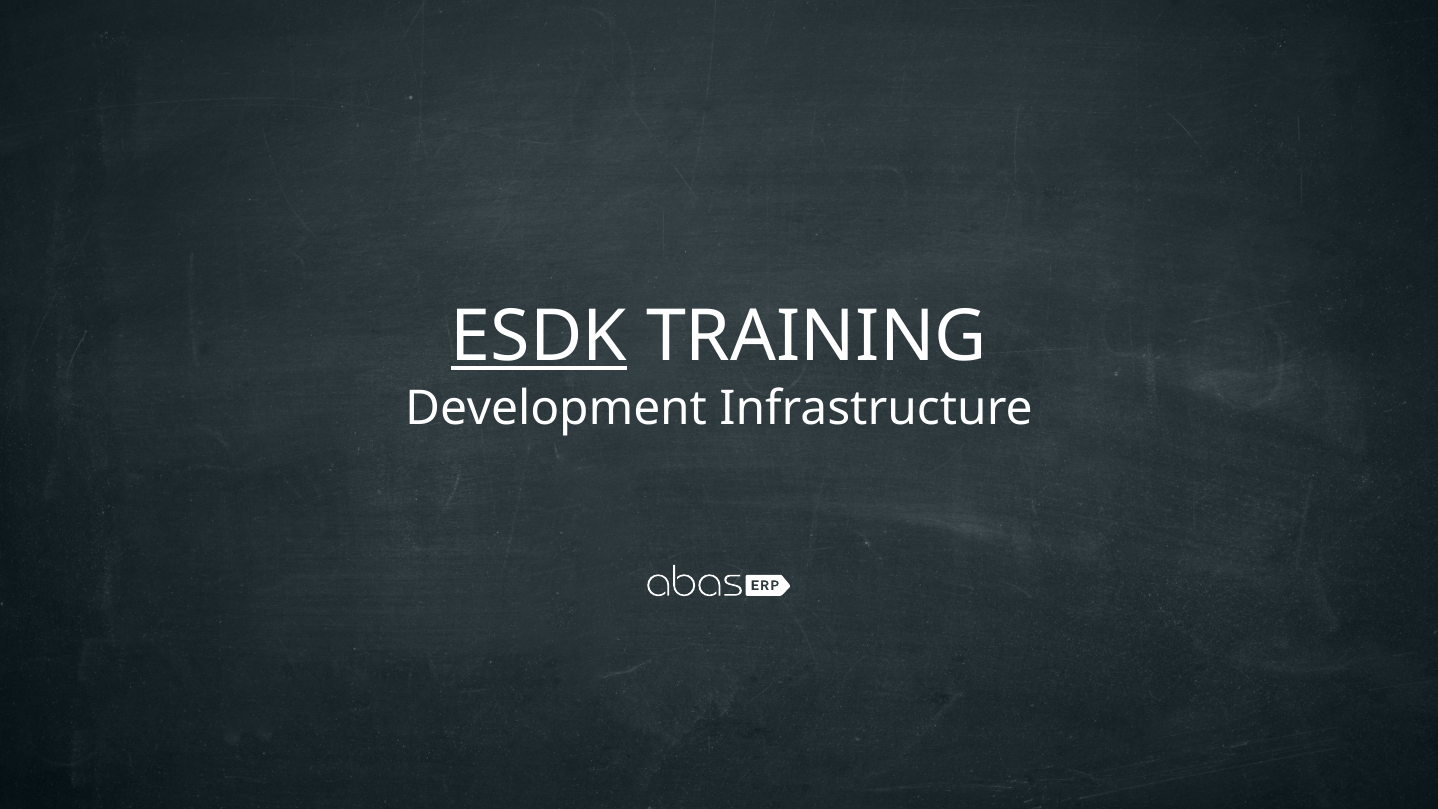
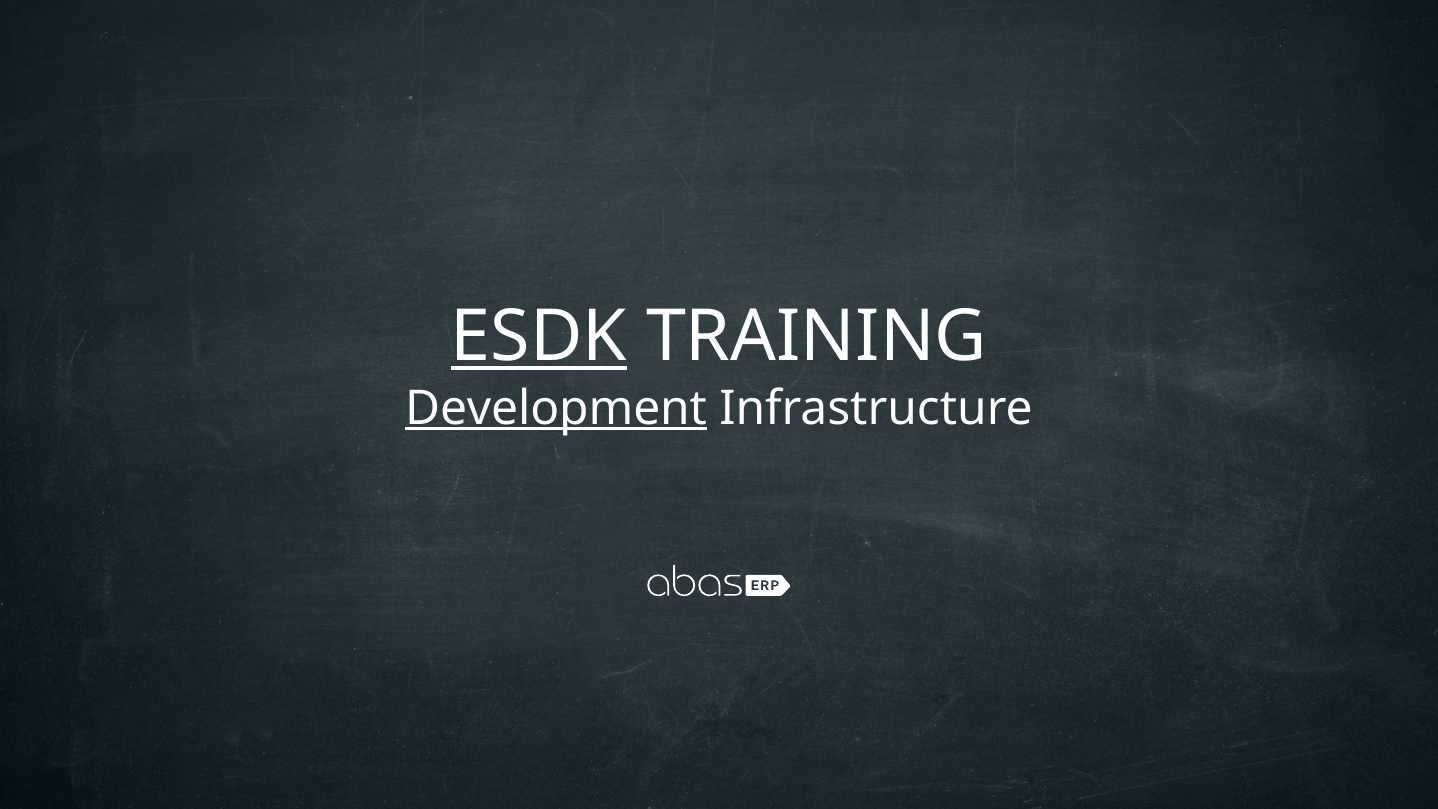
Development underline: none -> present
